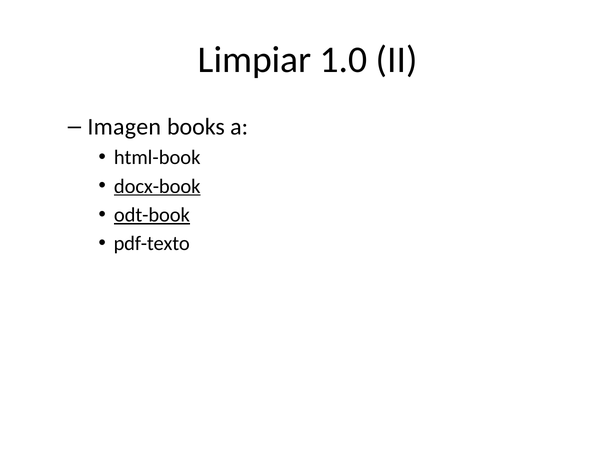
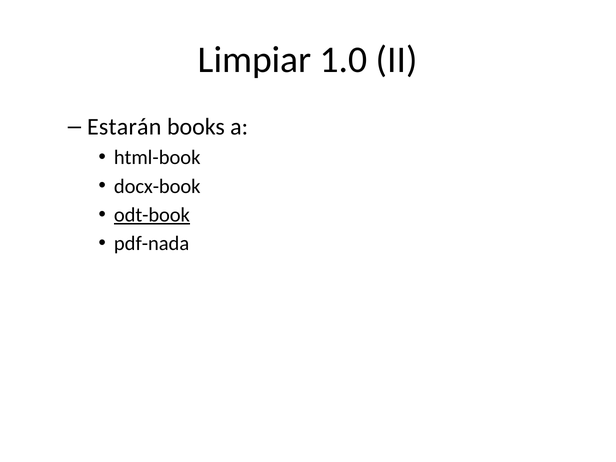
Imagen: Imagen -> Estarán
docx-book underline: present -> none
pdf-texto: pdf-texto -> pdf-nada
